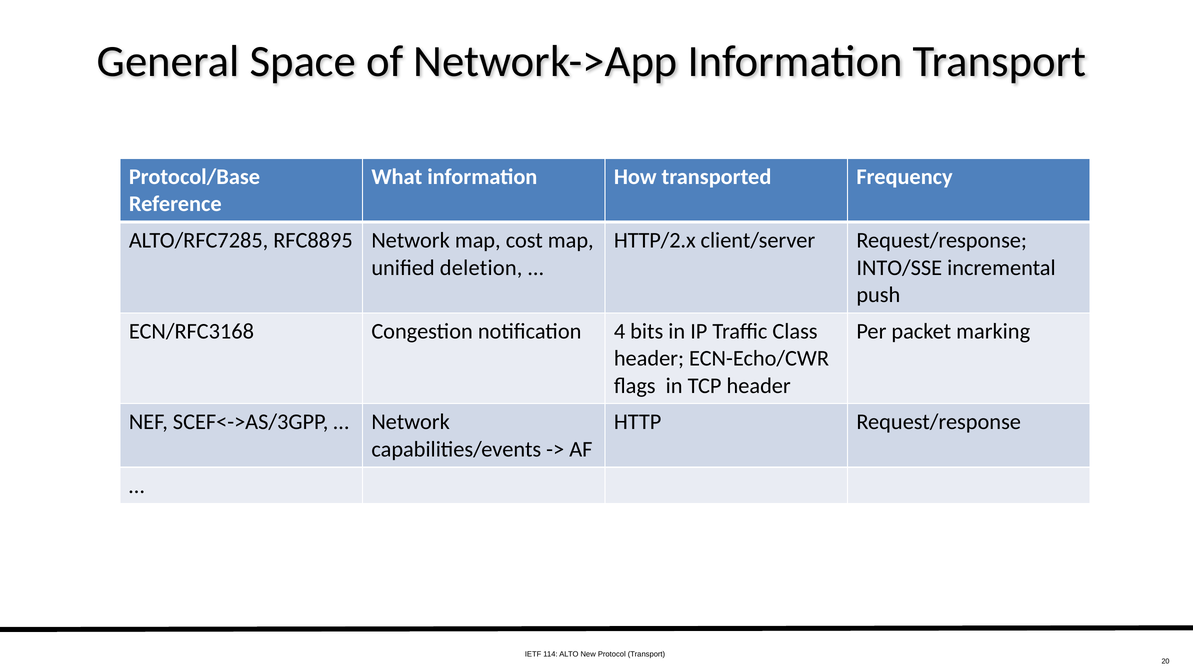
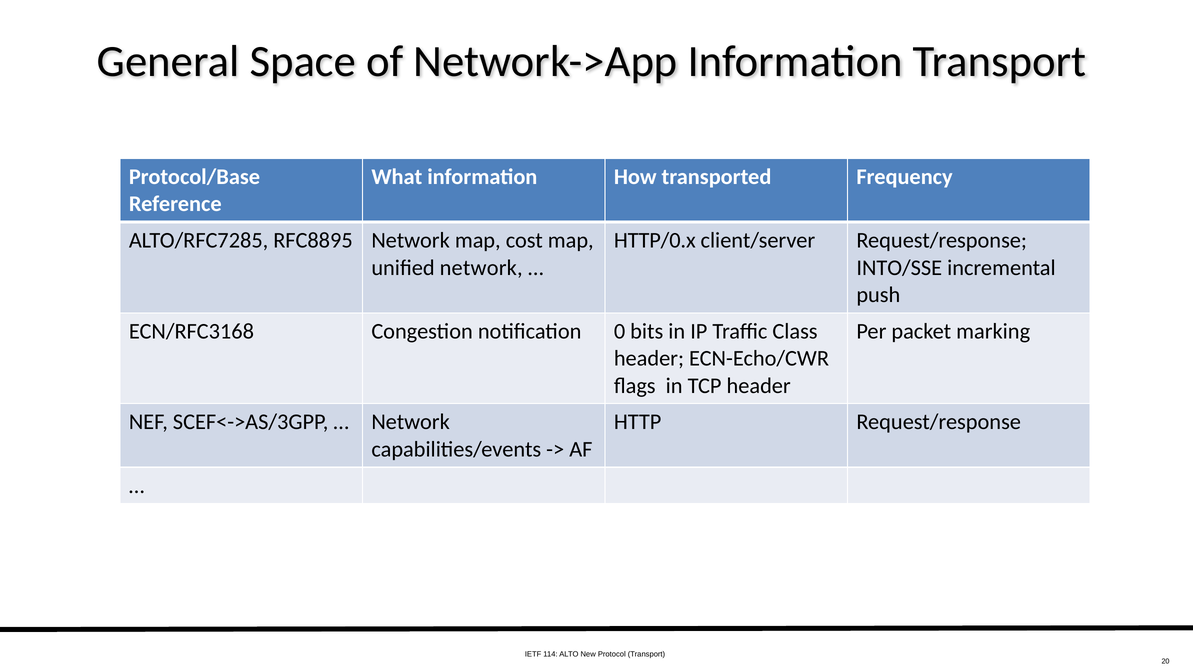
HTTP/2.x: HTTP/2.x -> HTTP/0.x
unified deletion: deletion -> network
4: 4 -> 0
